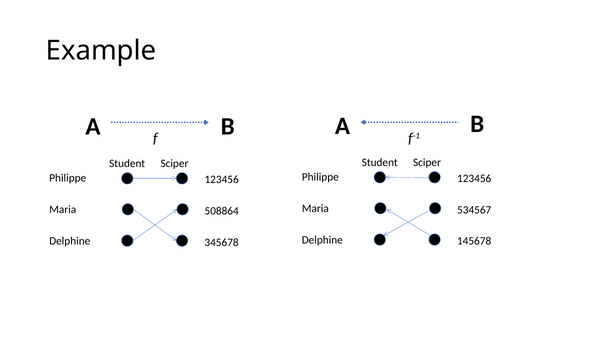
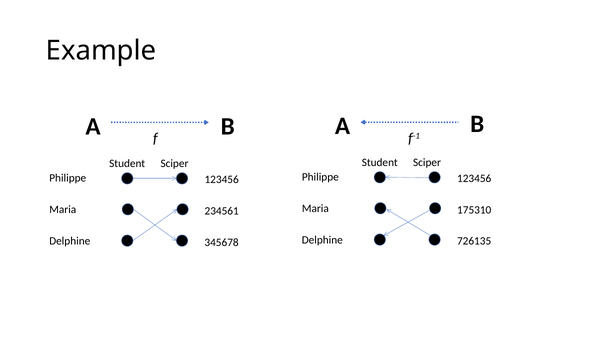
534567: 534567 -> 175310
508864: 508864 -> 234561
145678: 145678 -> 726135
